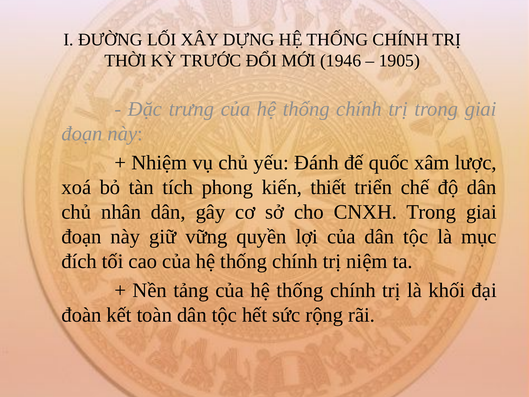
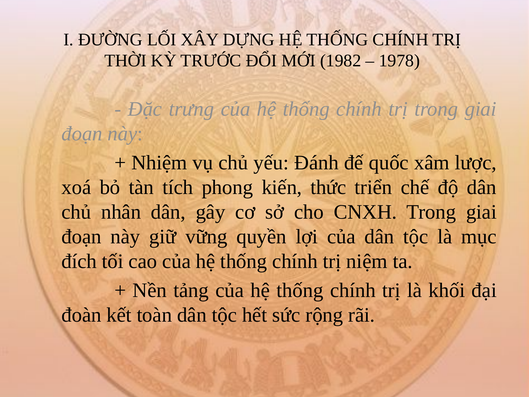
1946: 1946 -> 1982
1905: 1905 -> 1978
thiết: thiết -> thức
